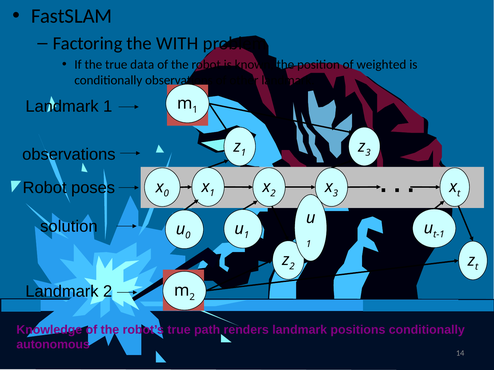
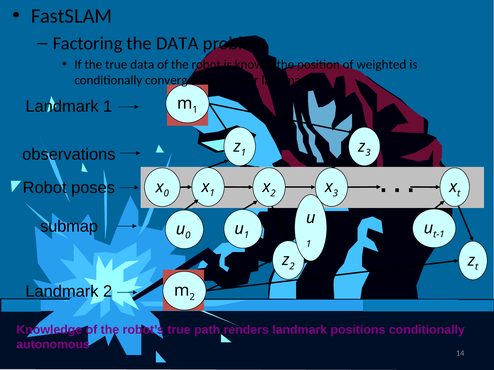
the WITH: WITH -> DATA
conditionally observations: observations -> convergence
solution: solution -> submap
